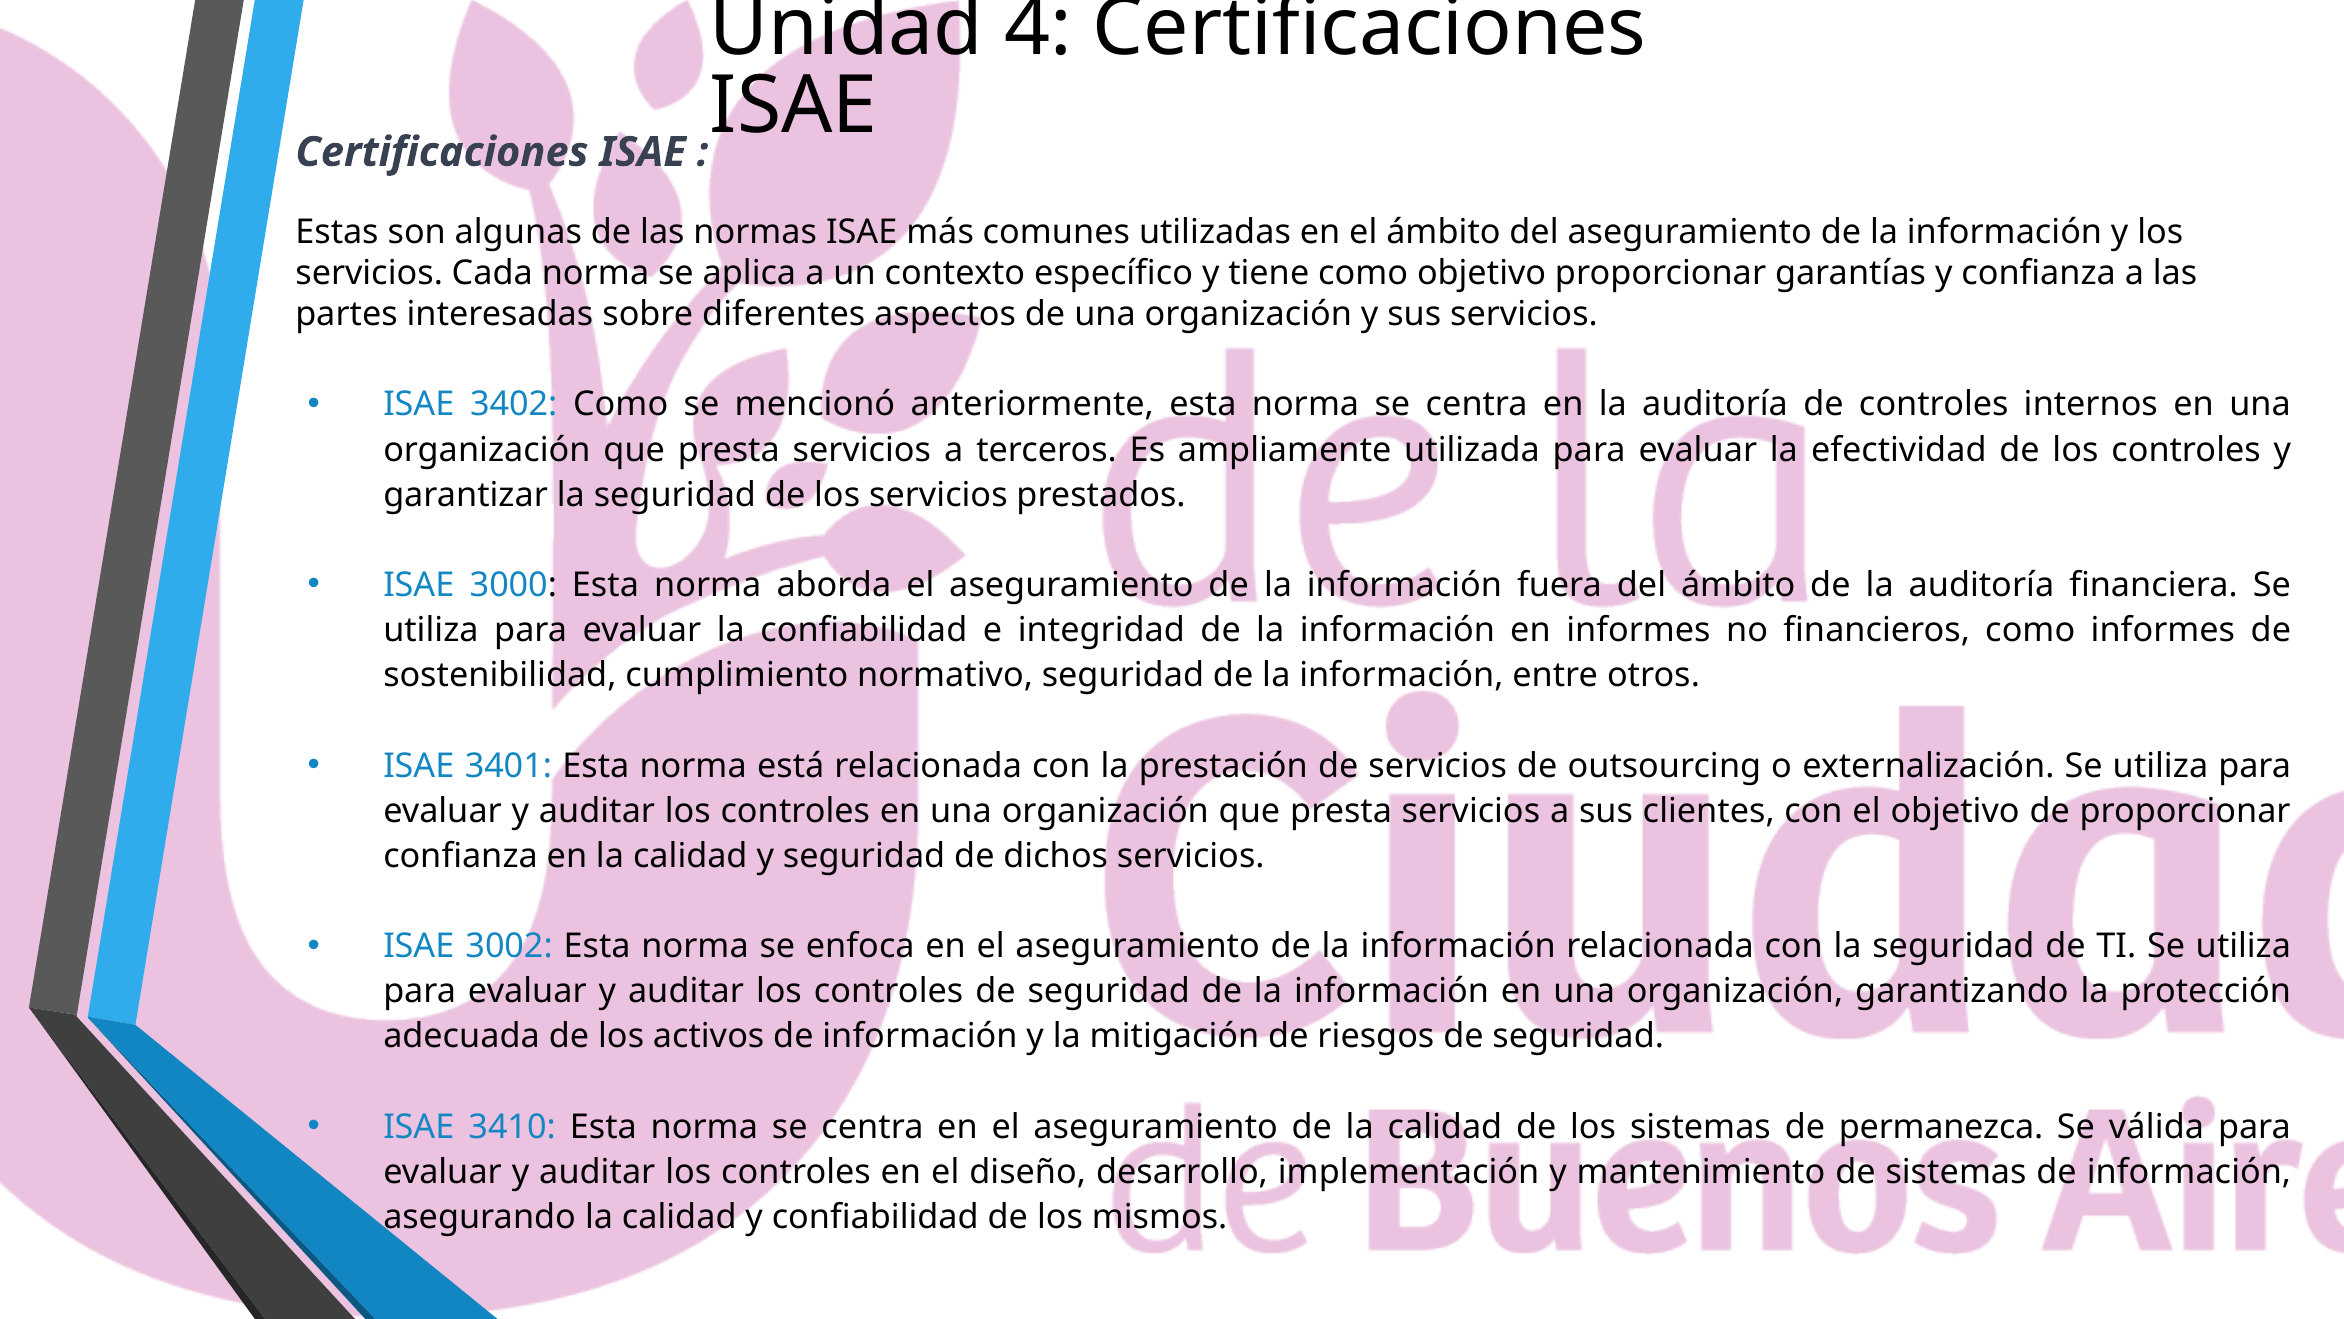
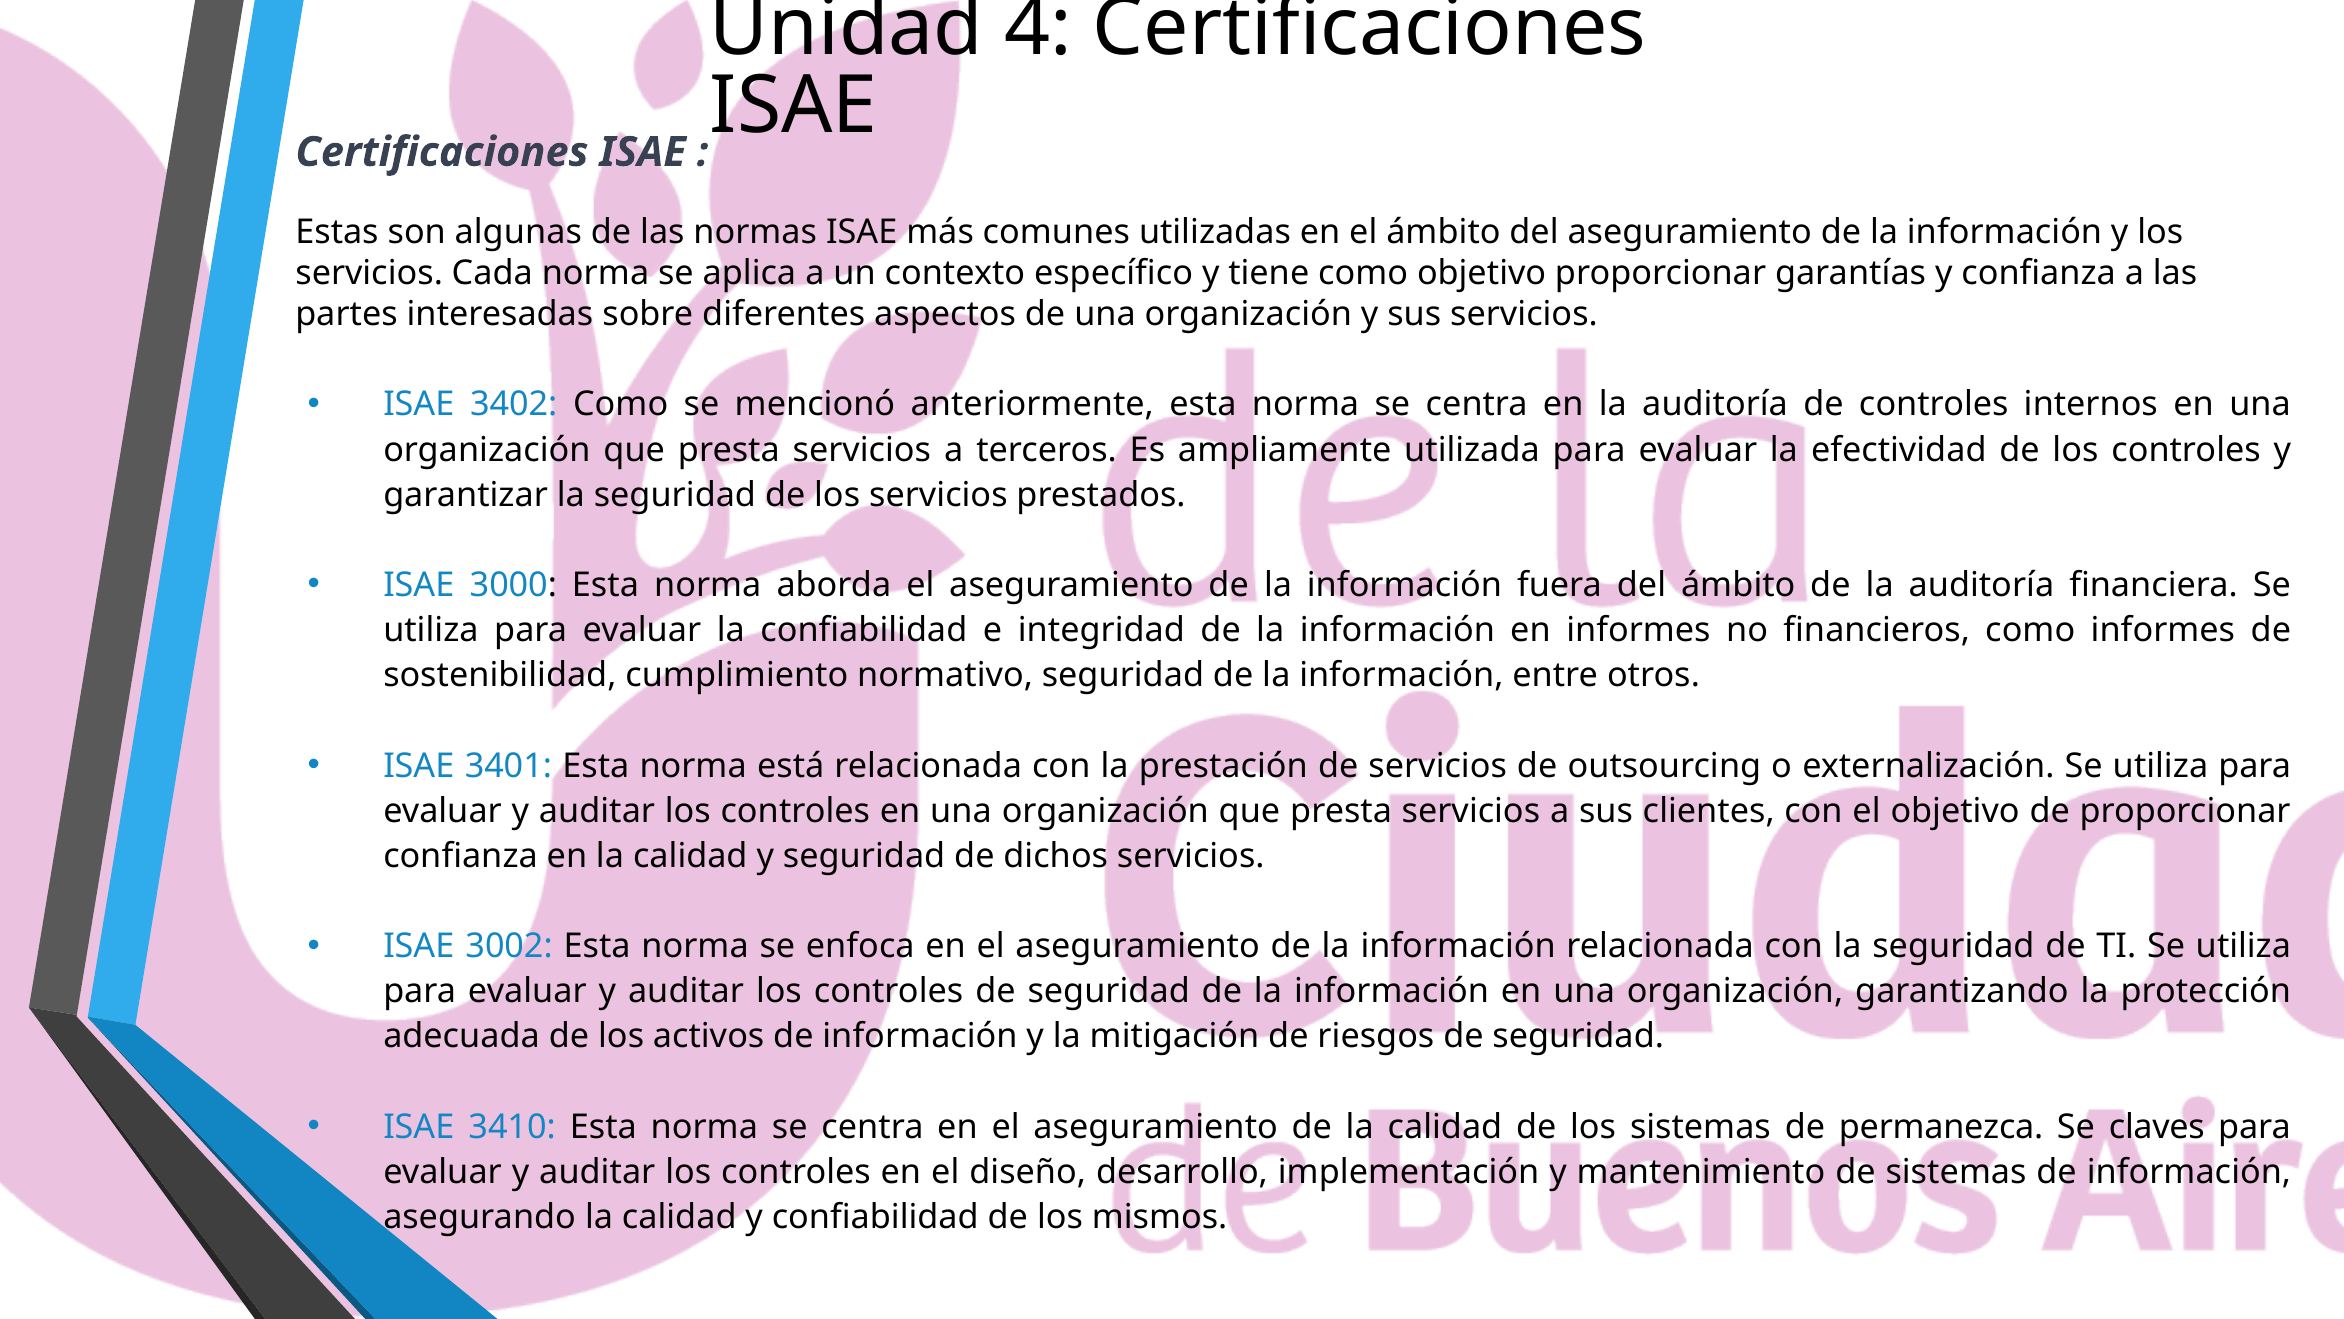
válida: válida -> claves
